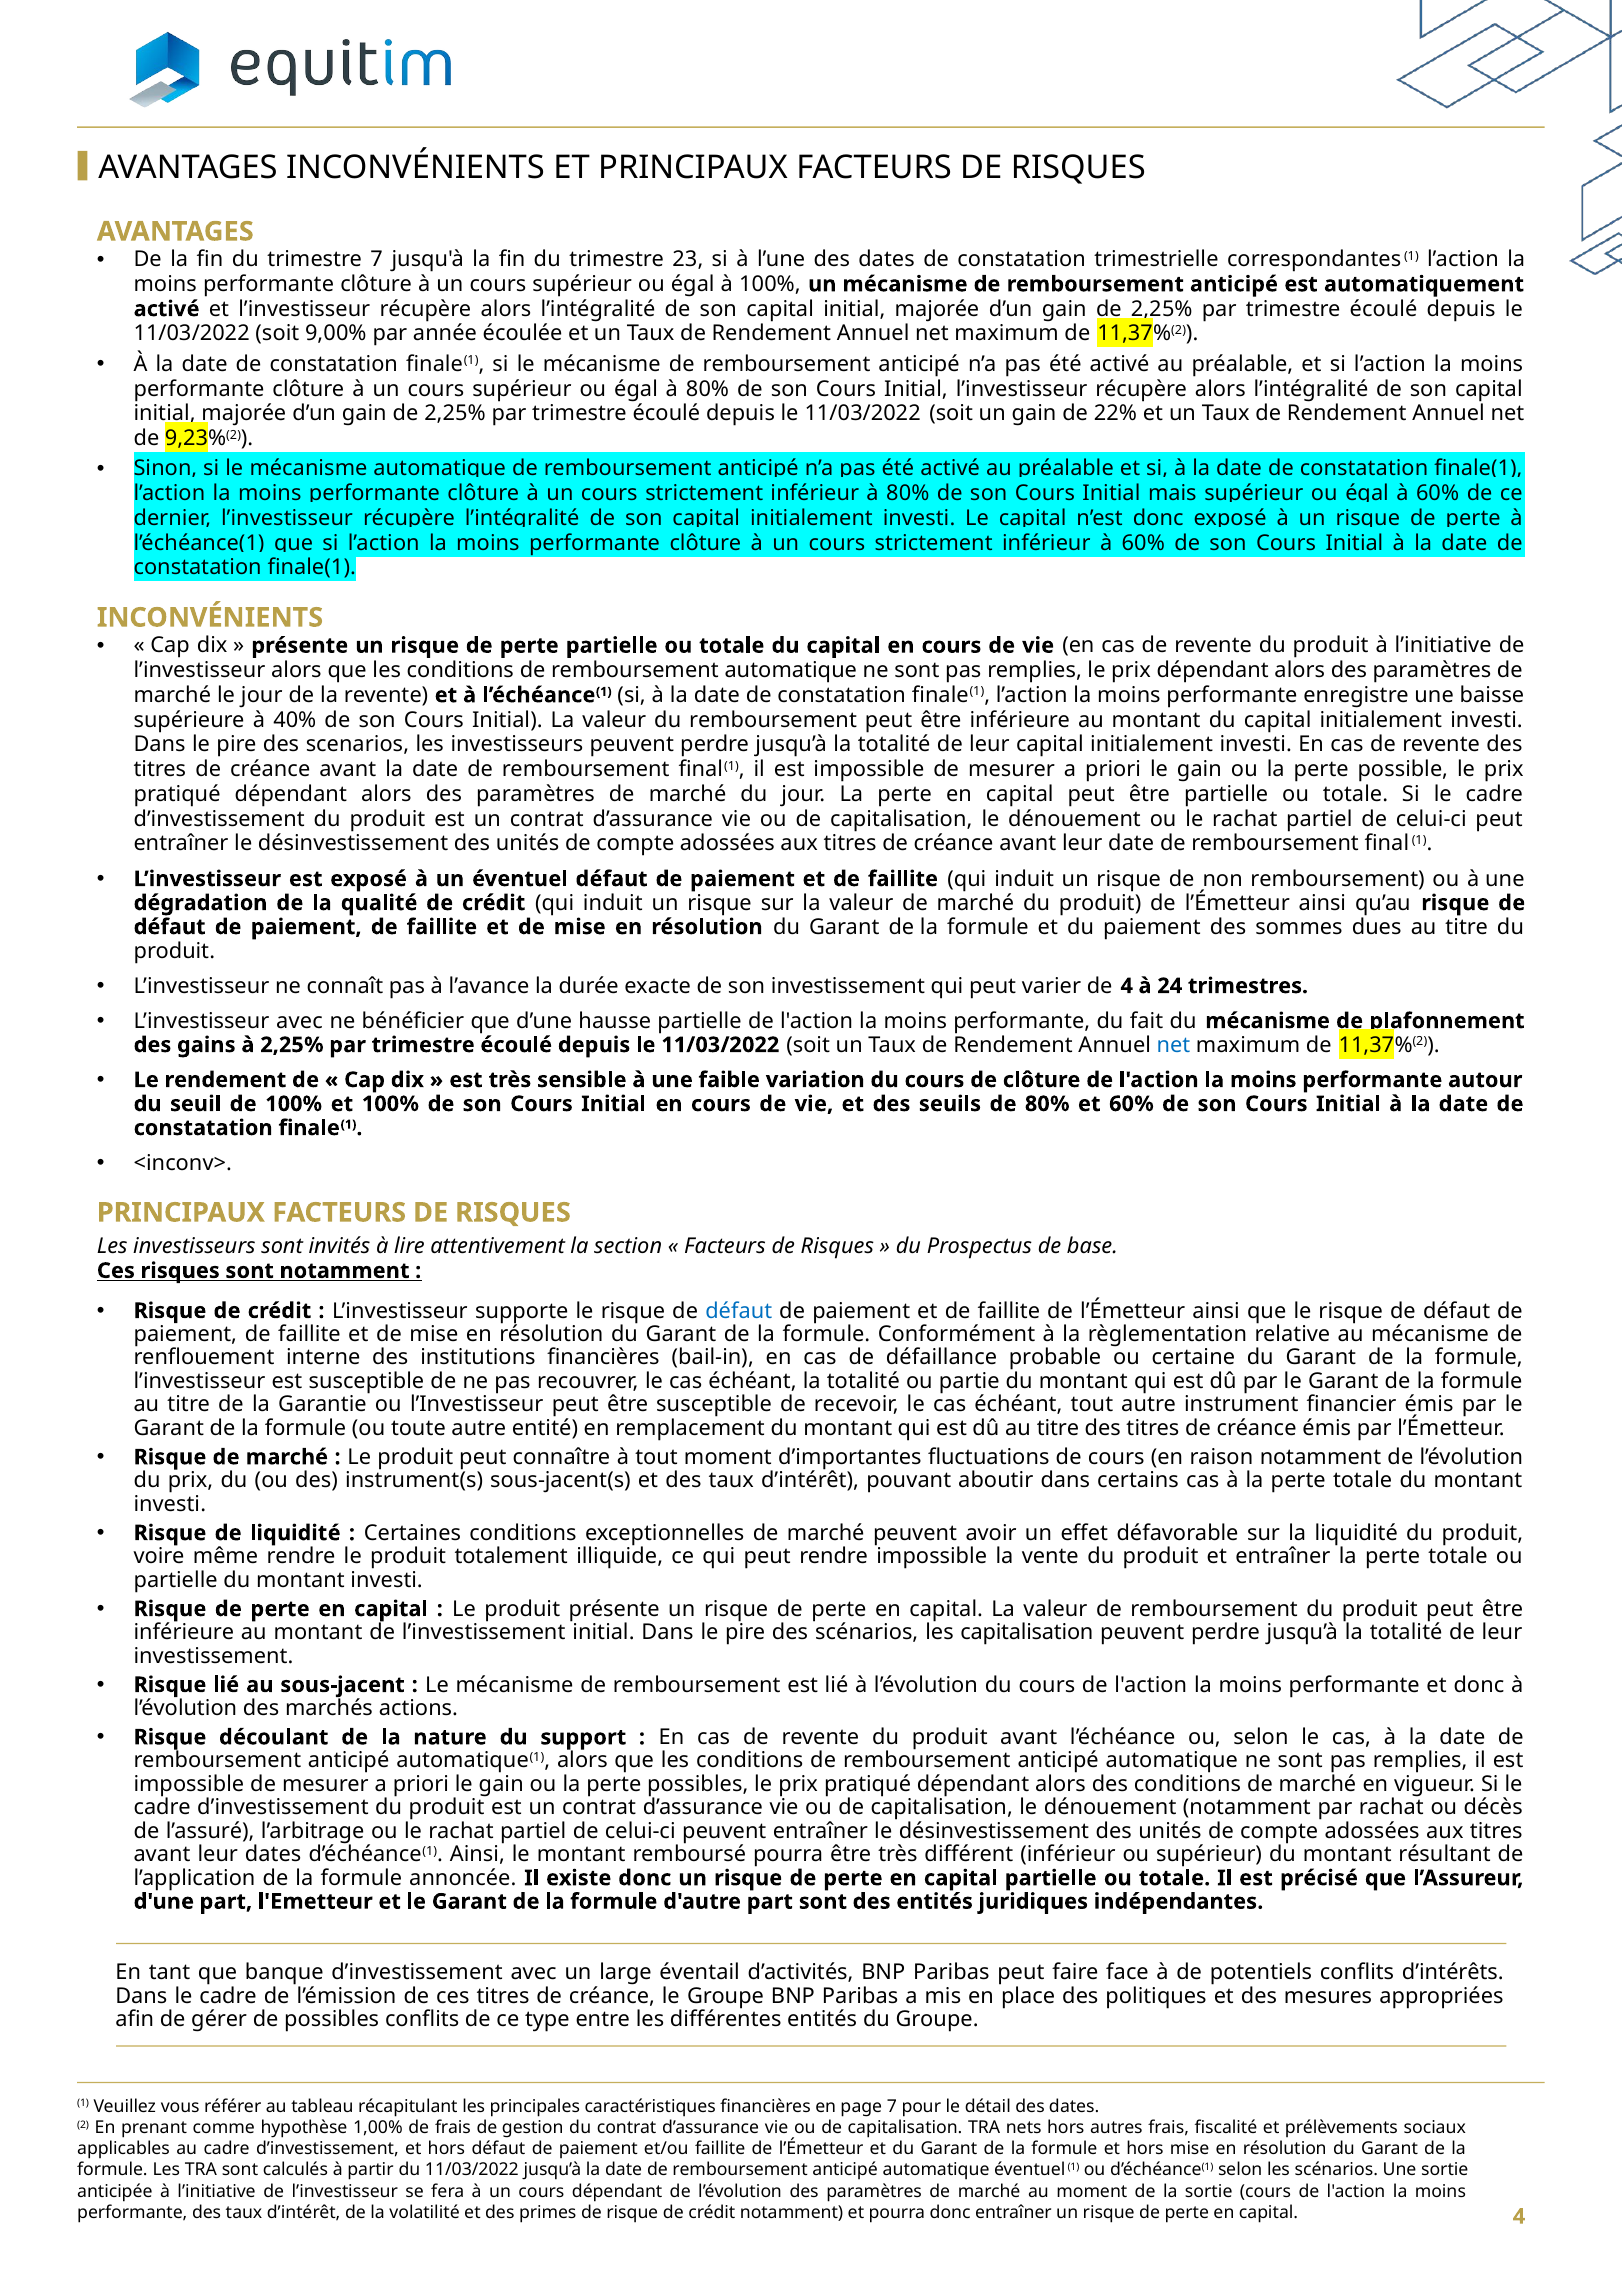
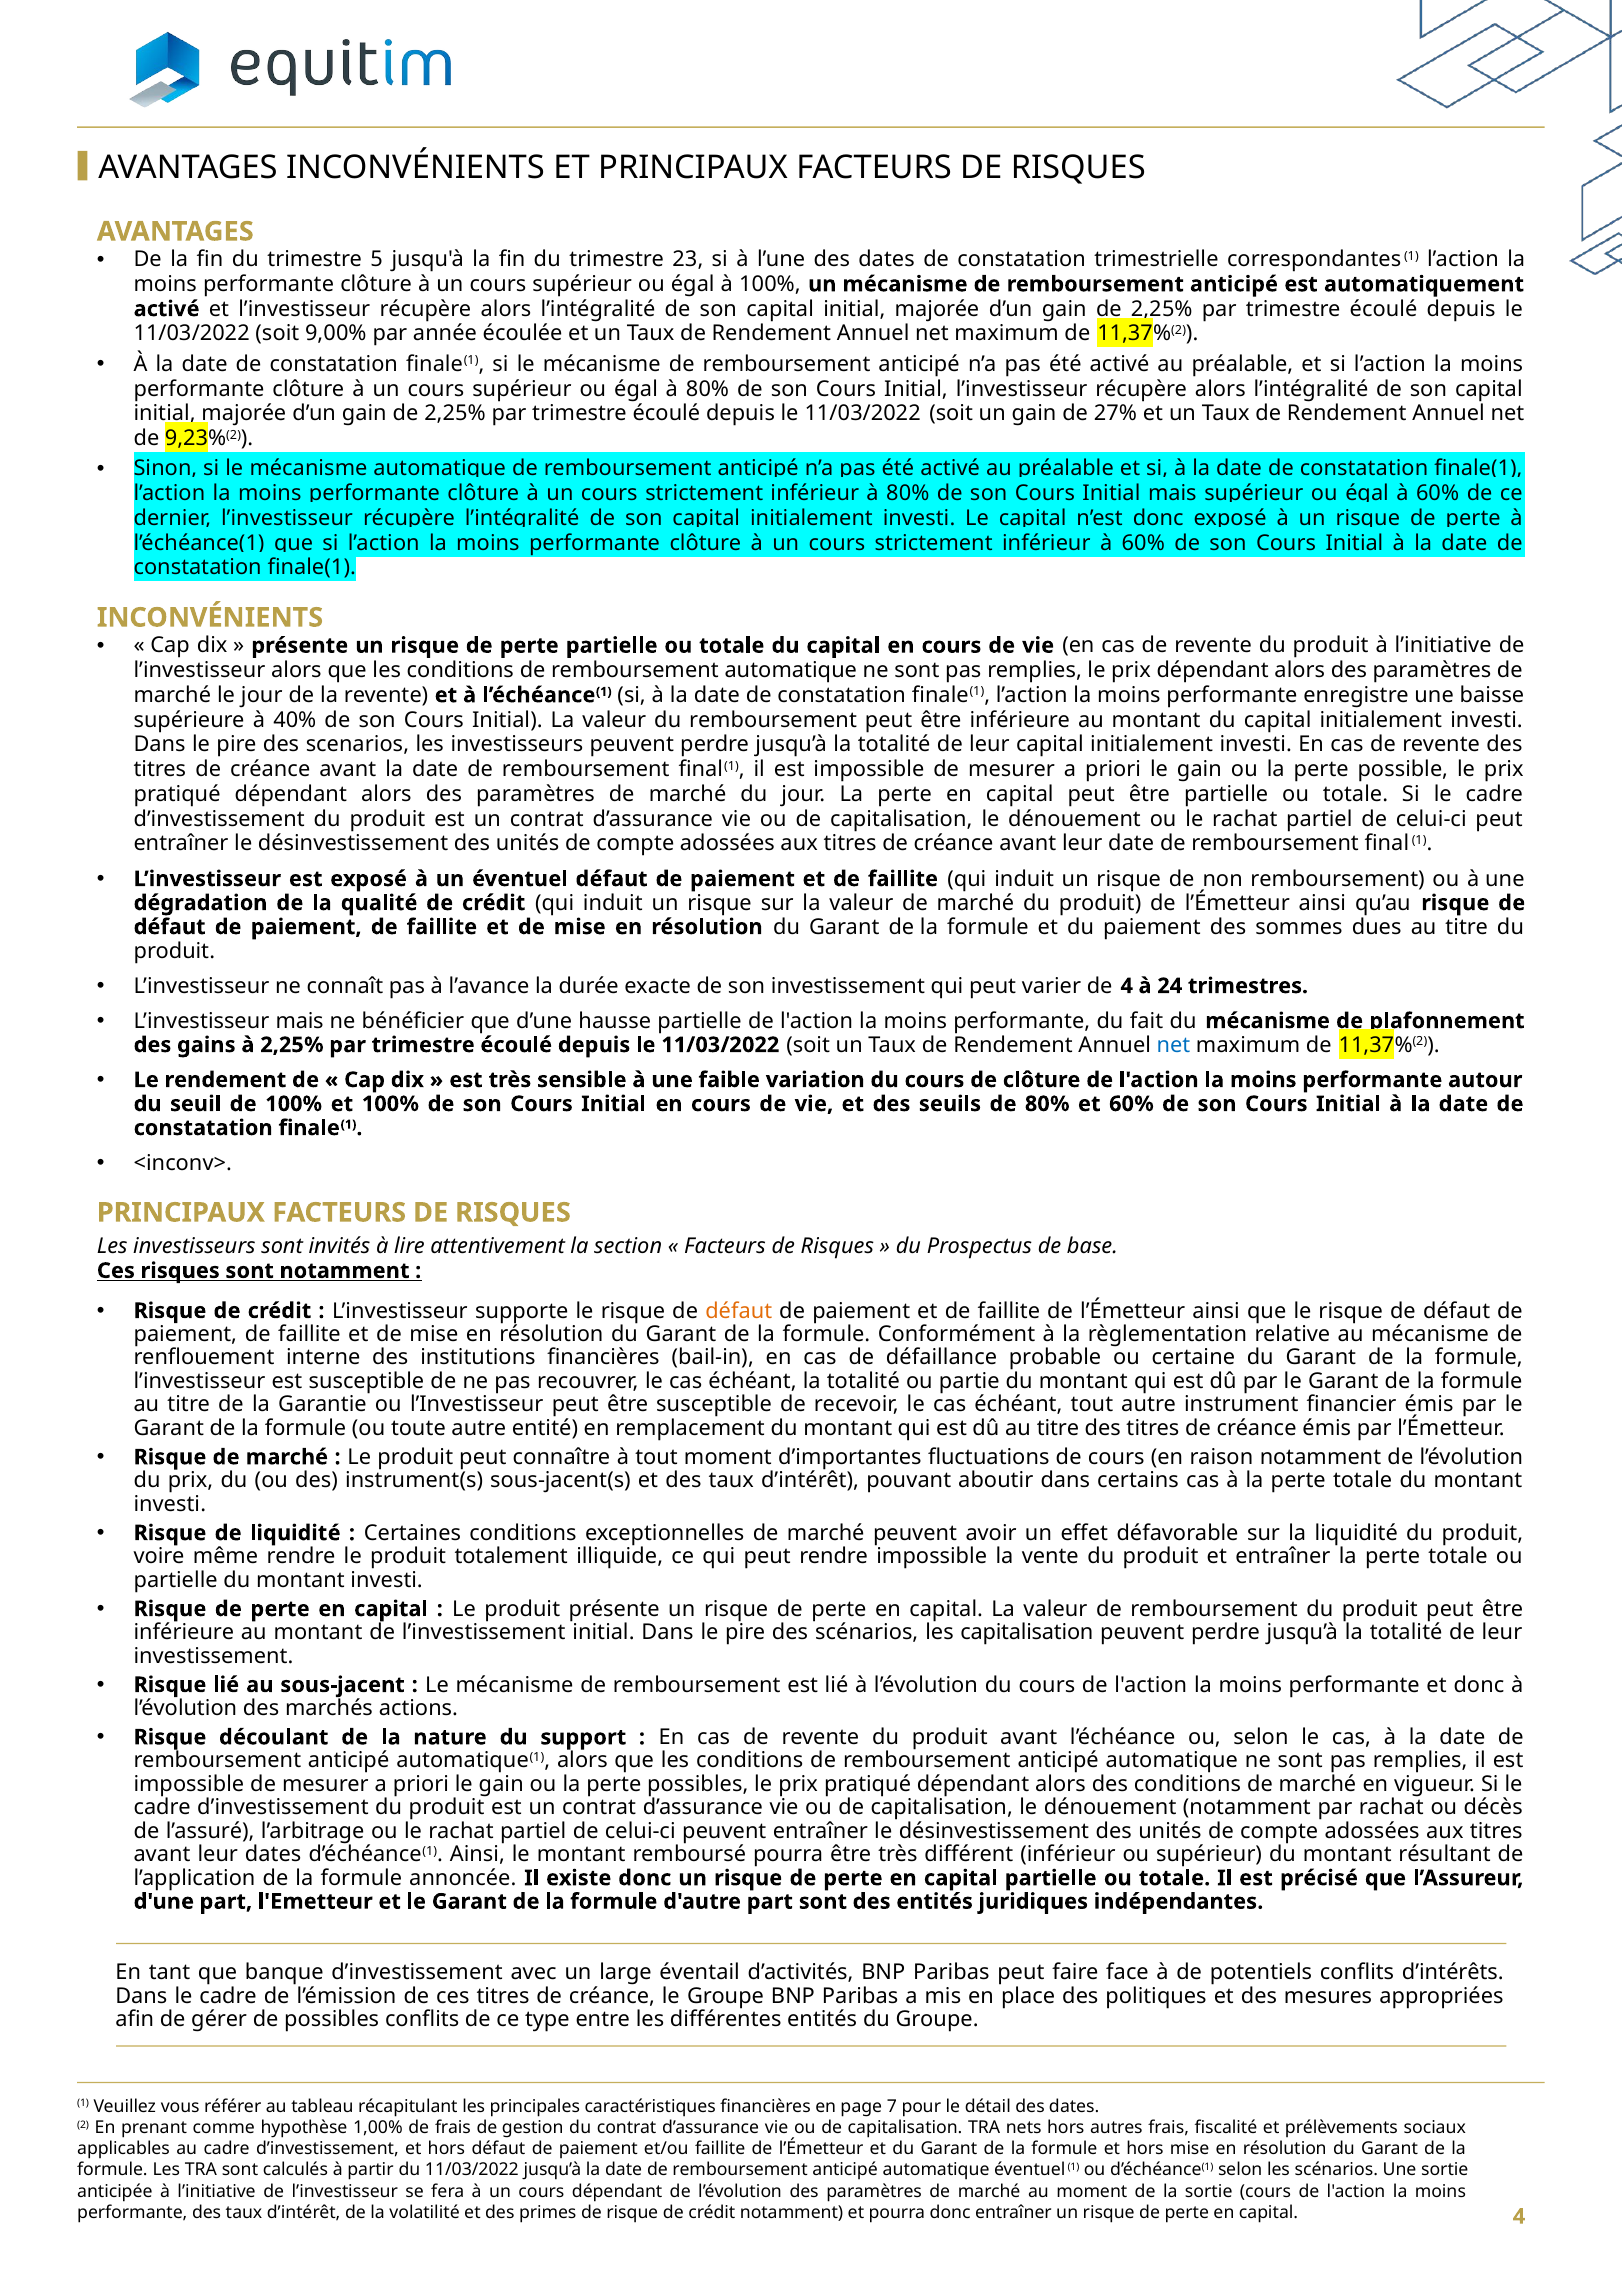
trimestre 7: 7 -> 5
22%: 22% -> 27%
L’investisseur avec: avec -> mais
défaut at (739, 1311) colour: blue -> orange
